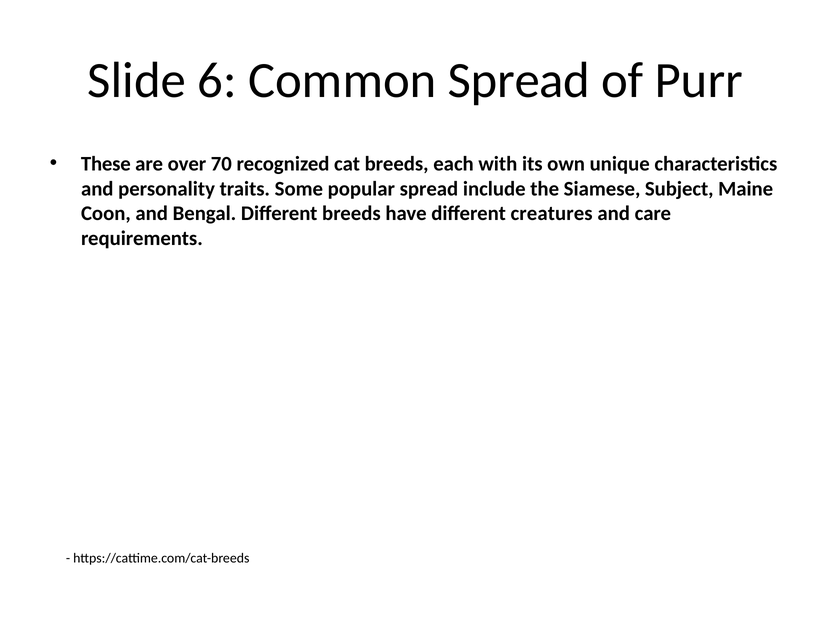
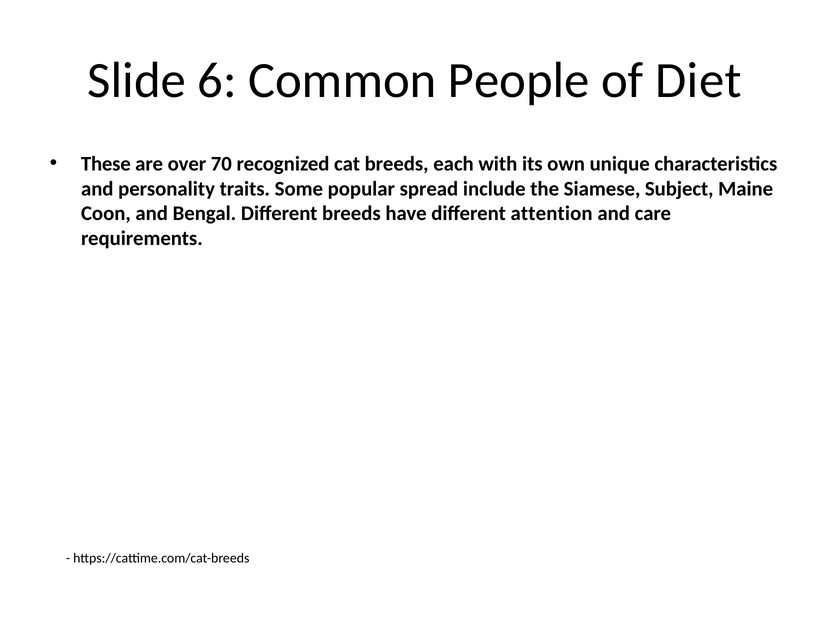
Common Spread: Spread -> People
Purr: Purr -> Diet
creatures: creatures -> attention
